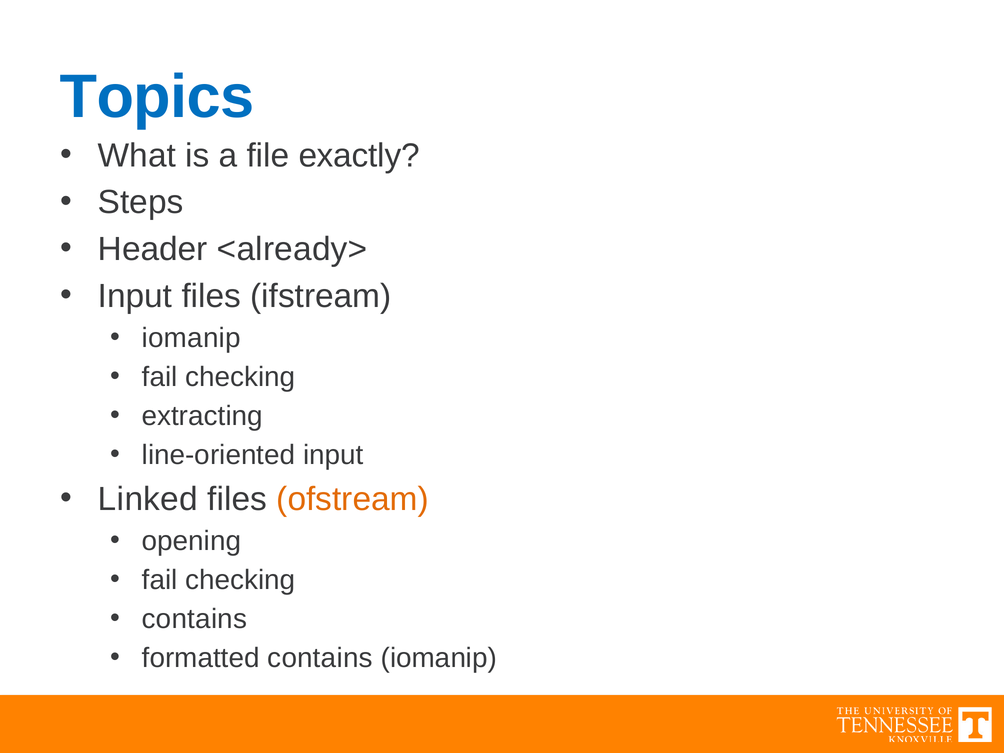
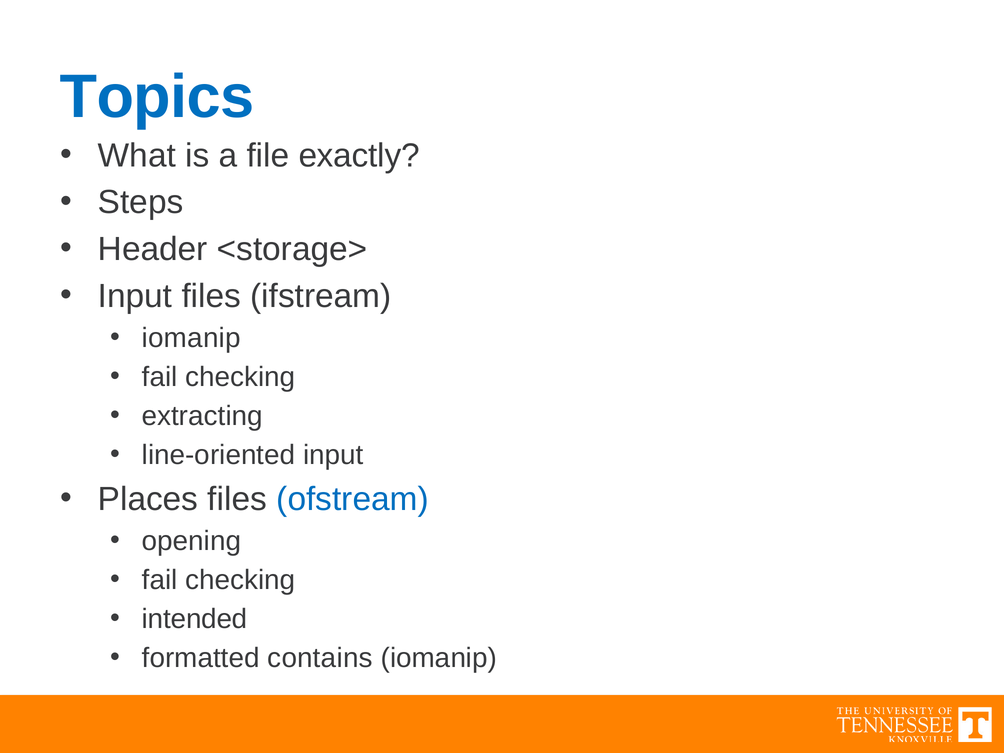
<already>: <already> -> <storage>
Linked: Linked -> Places
ofstream colour: orange -> blue
contains at (194, 619): contains -> intended
